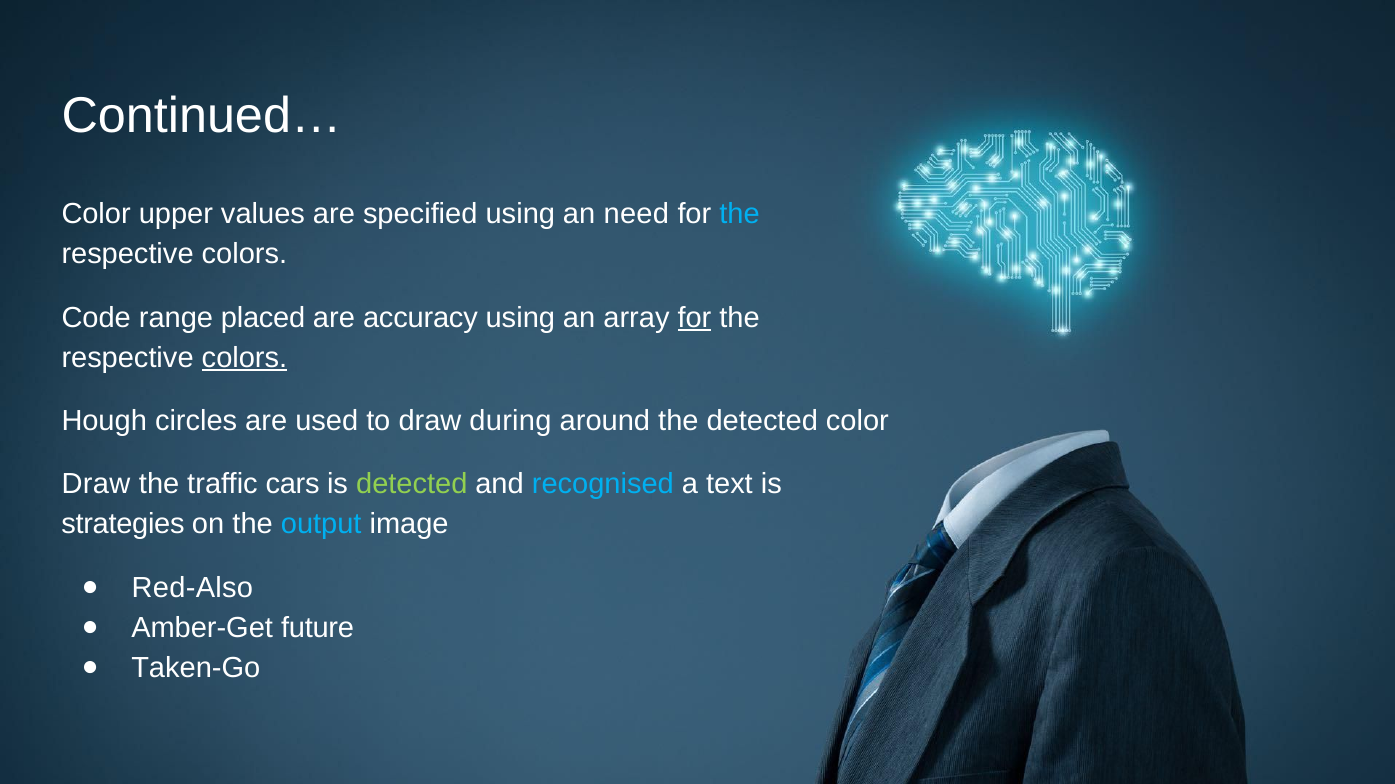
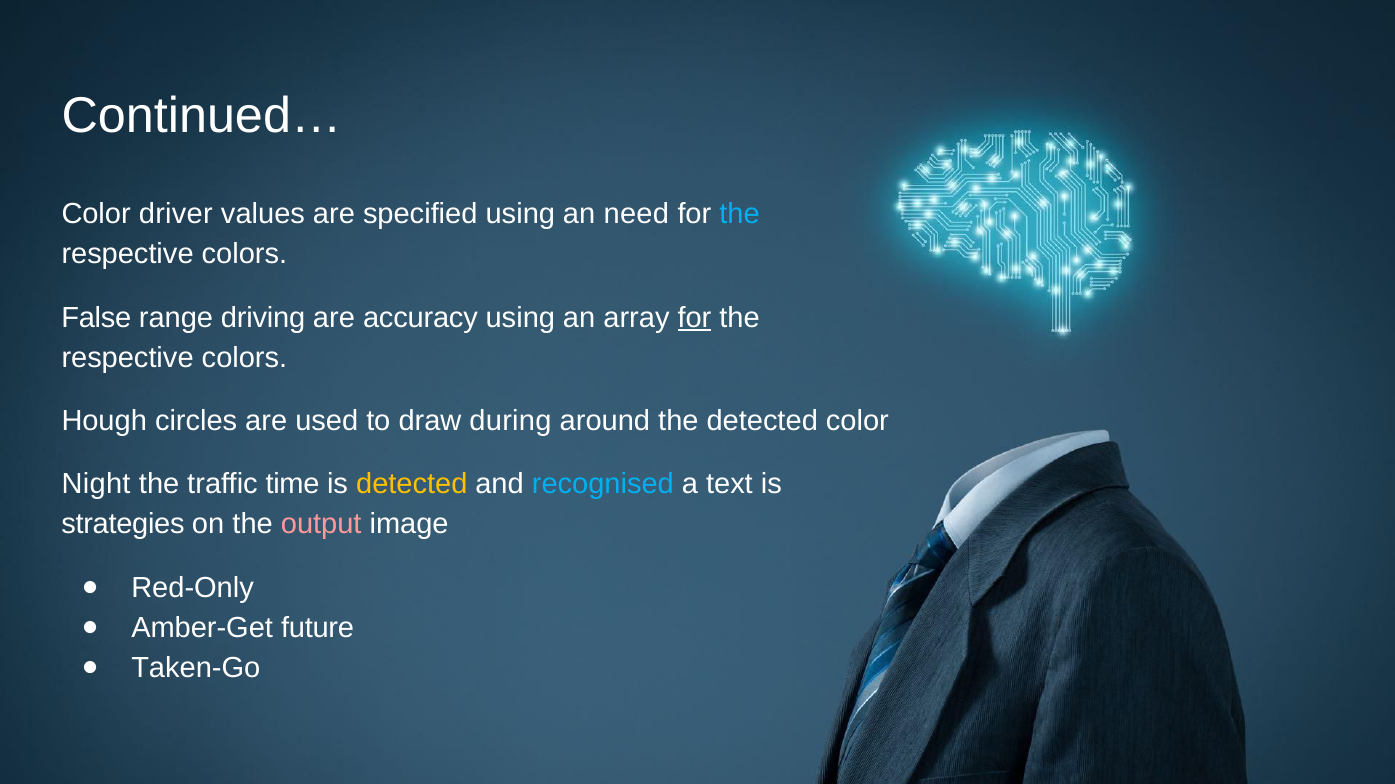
upper: upper -> driver
Code: Code -> False
placed: placed -> driving
colors at (244, 358) underline: present -> none
Draw at (96, 485): Draw -> Night
cars: cars -> time
detected at (412, 485) colour: light green -> yellow
output colour: light blue -> pink
Red-Also: Red-Also -> Red-Only
